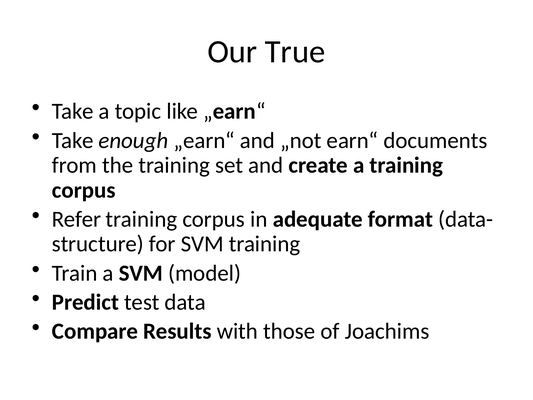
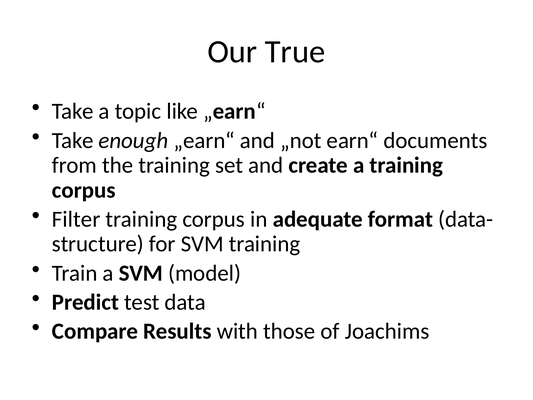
Refer: Refer -> Filter
